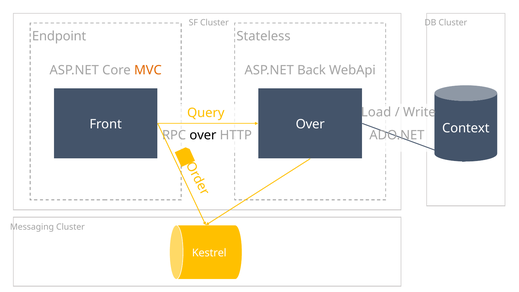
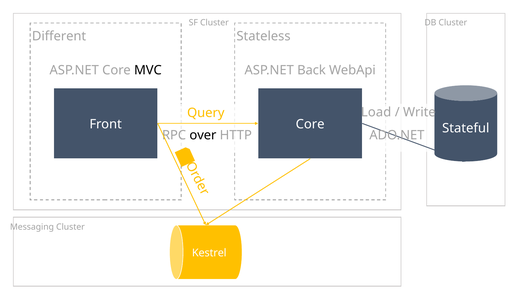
Endpoint: Endpoint -> Different
MVC colour: orange -> black
Over at (310, 124): Over -> Core
Context: Context -> Stateful
